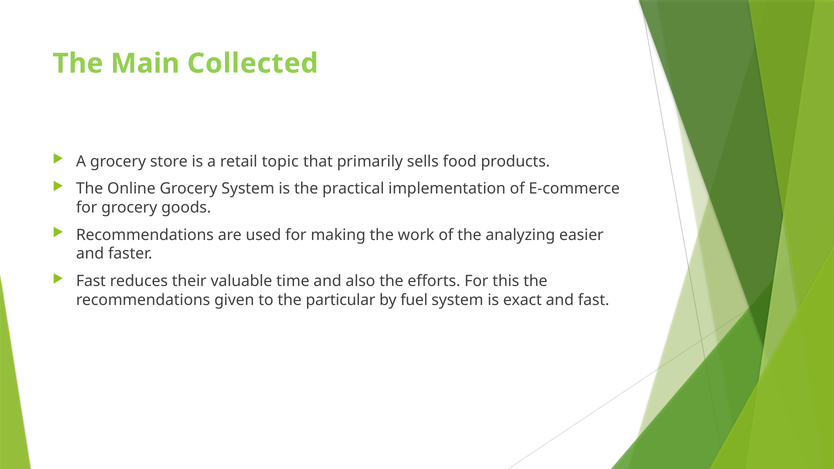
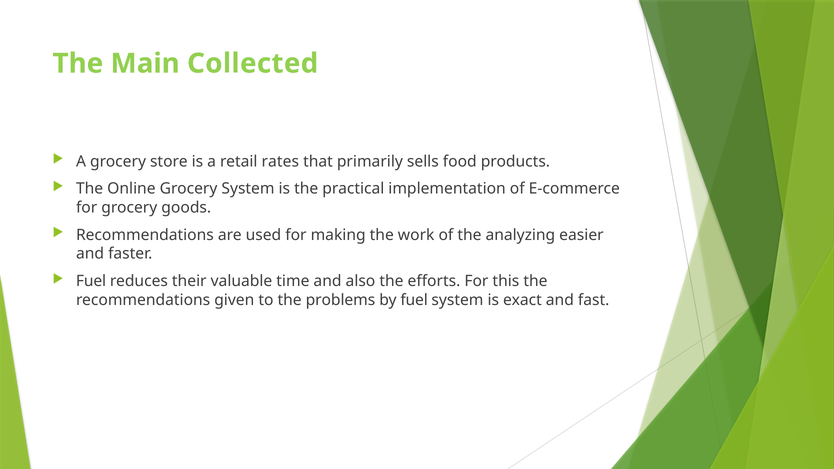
topic: topic -> rates
Fast at (91, 281): Fast -> Fuel
particular: particular -> problems
